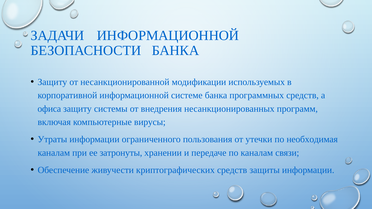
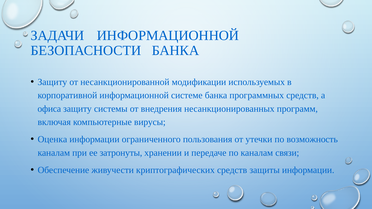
Утраты: Утраты -> Оценка
необходимая: необходимая -> возможность
